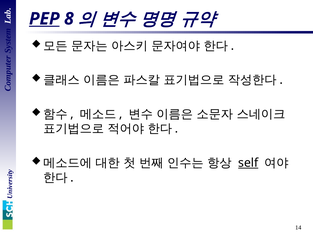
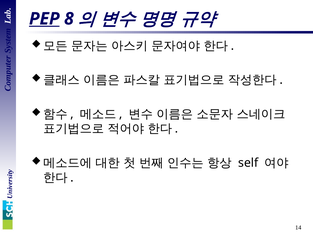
self underline: present -> none
